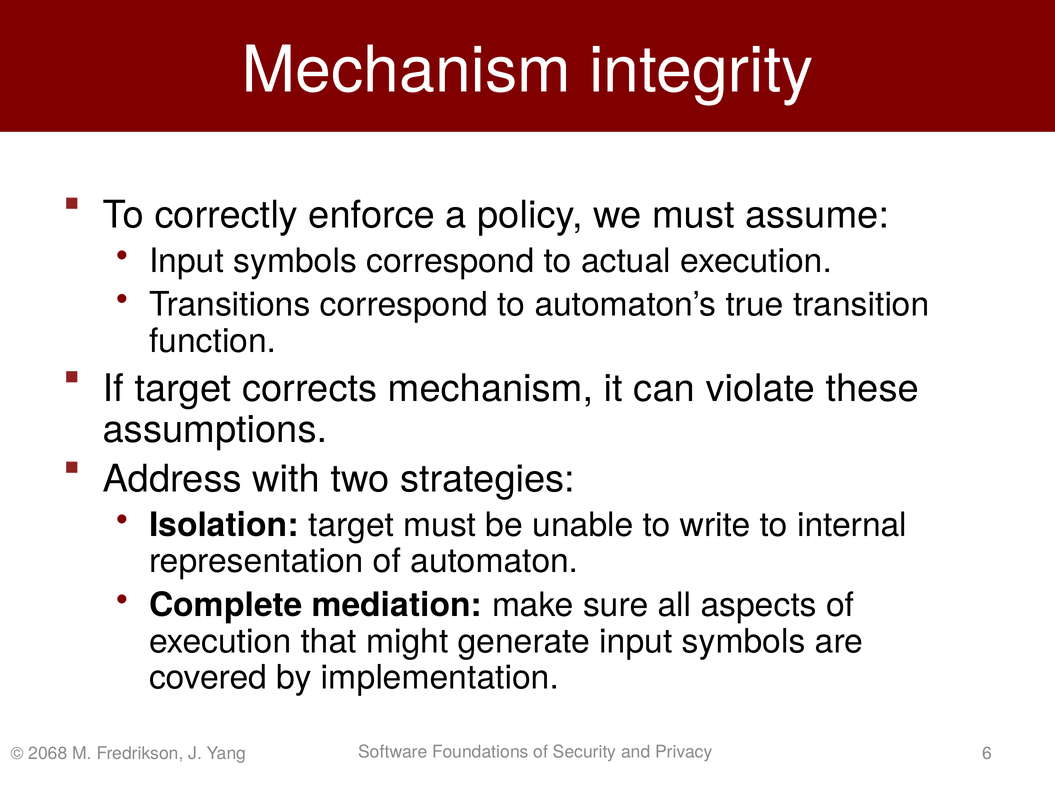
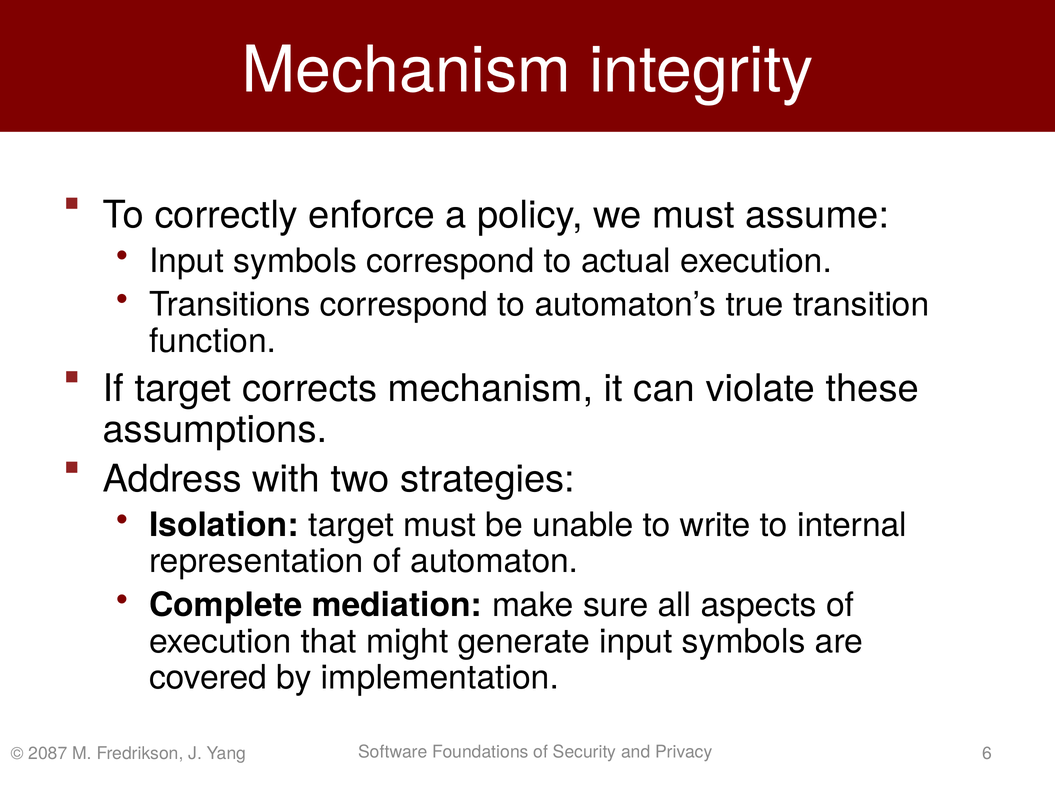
2068: 2068 -> 2087
